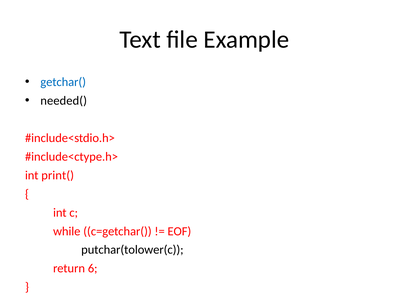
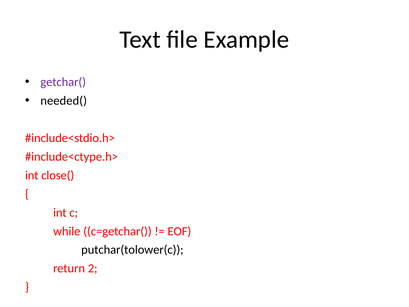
getchar( colour: blue -> purple
print(: print( -> close(
6: 6 -> 2
